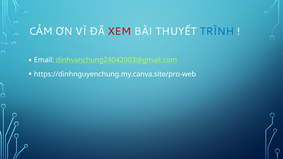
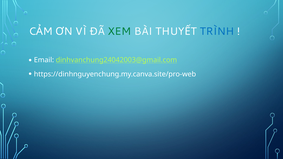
XEM colour: red -> green
